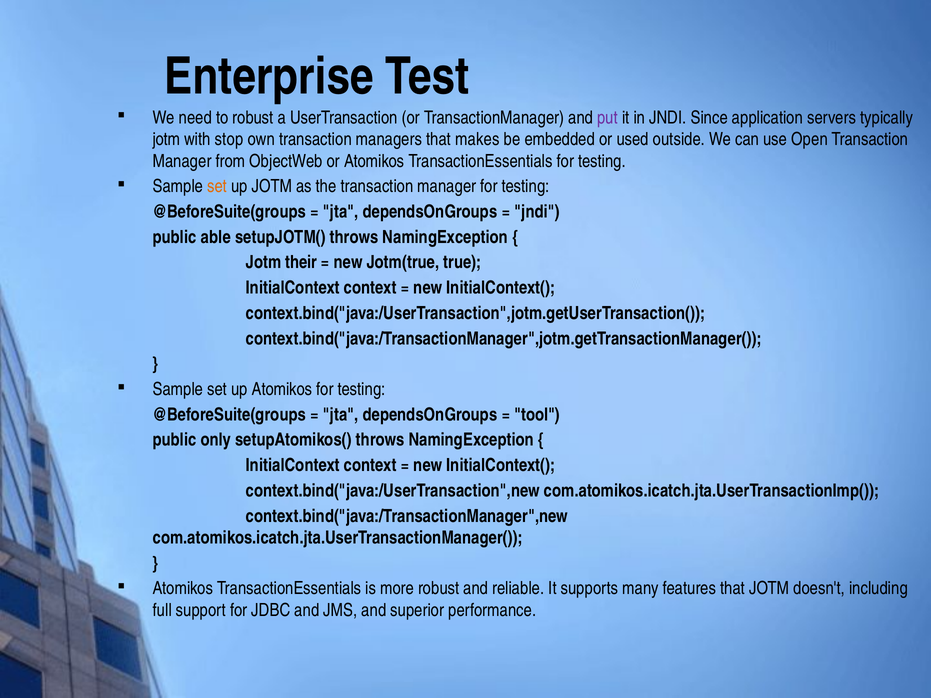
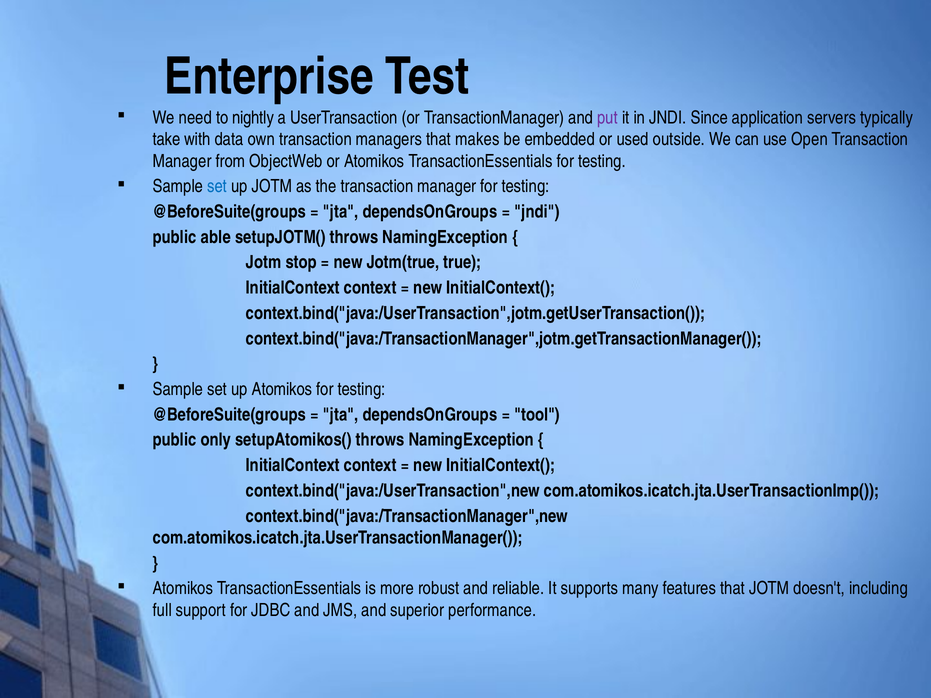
to robust: robust -> nightly
jotm at (167, 139): jotm -> take
stop: stop -> data
set at (217, 186) colour: orange -> blue
their: their -> stop
